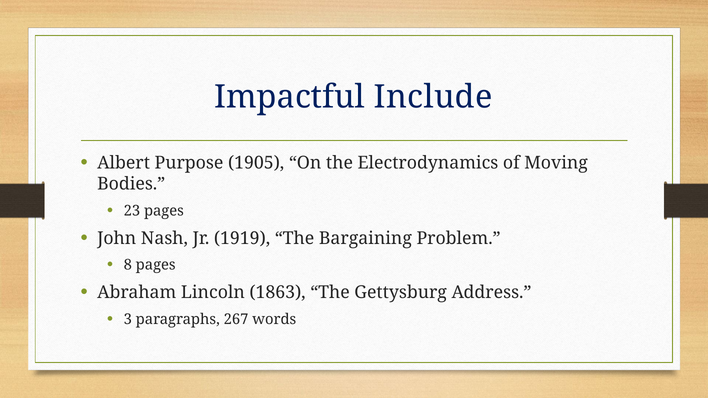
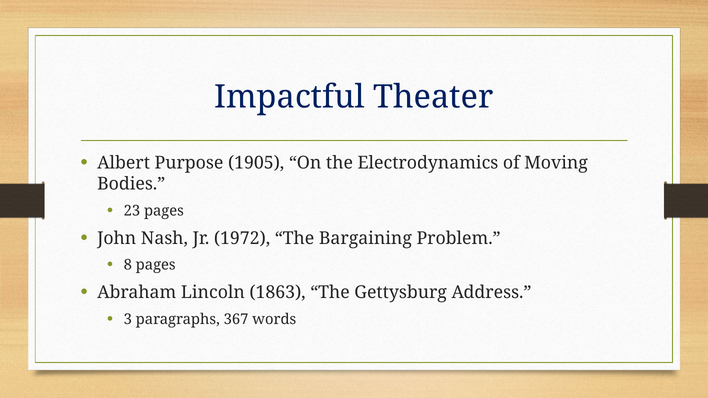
Include: Include -> Theater
1919: 1919 -> 1972
267: 267 -> 367
